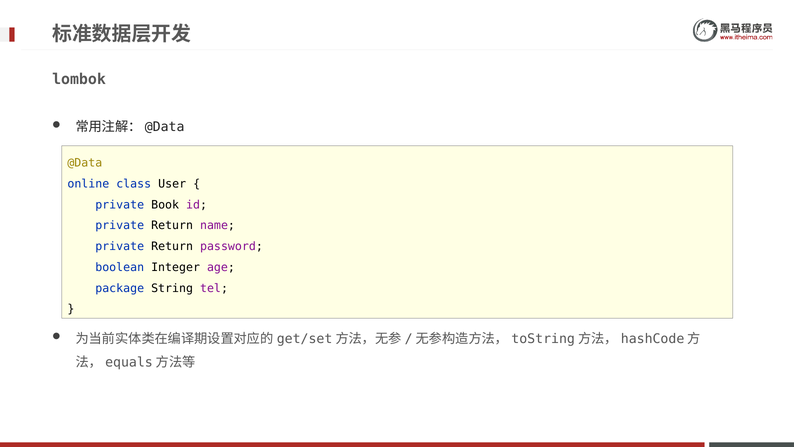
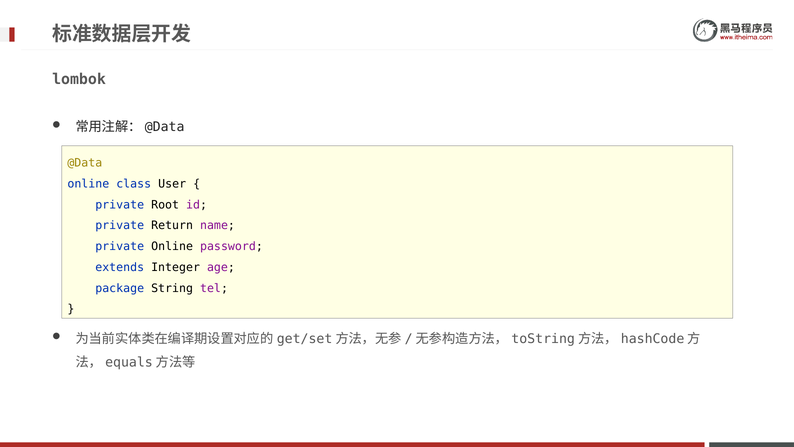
Book: Book -> Root
Return at (172, 246): Return -> Online
boolean: boolean -> extends
